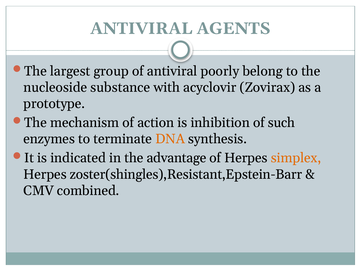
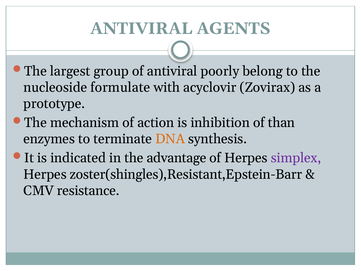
substance: substance -> formulate
such: such -> than
simplex colour: orange -> purple
combined: combined -> resistance
